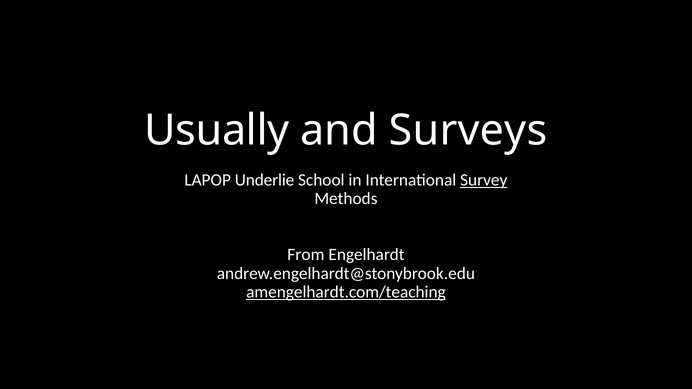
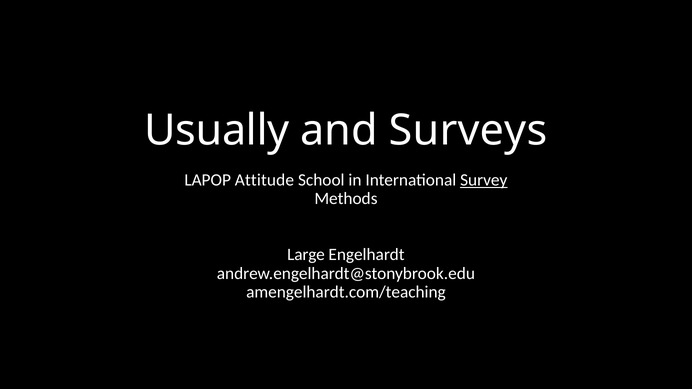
Underlie: Underlie -> Attitude
From: From -> Large
amengelhardt.com/teaching underline: present -> none
